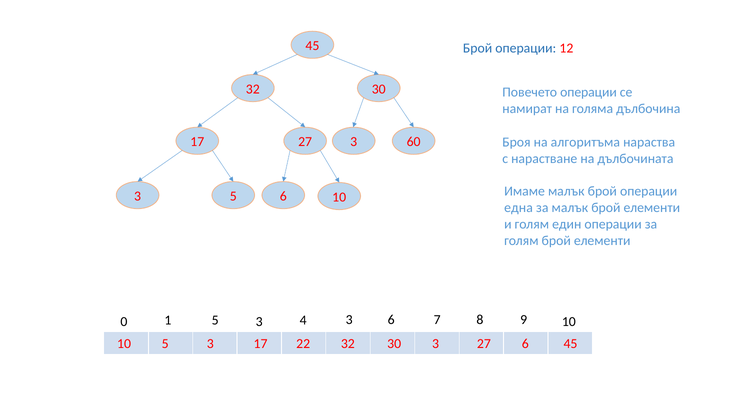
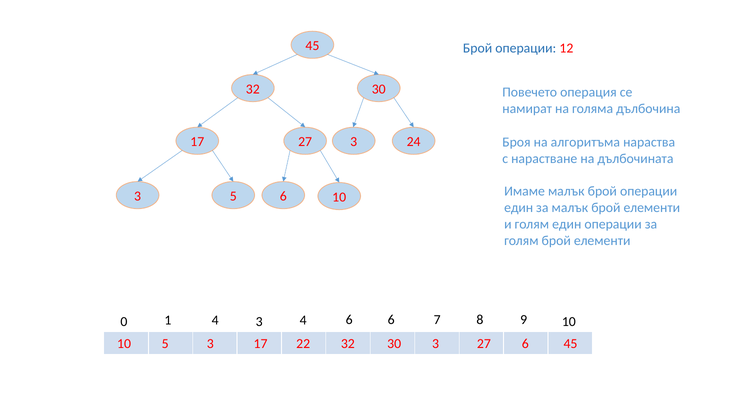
Повечето операции: операции -> операция
60: 60 -> 24
една at (519, 208): една -> един
1 5: 5 -> 4
4 3: 3 -> 6
